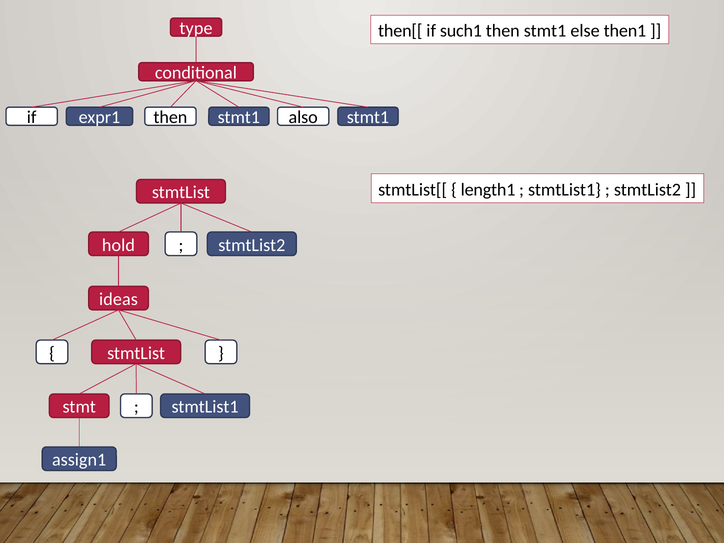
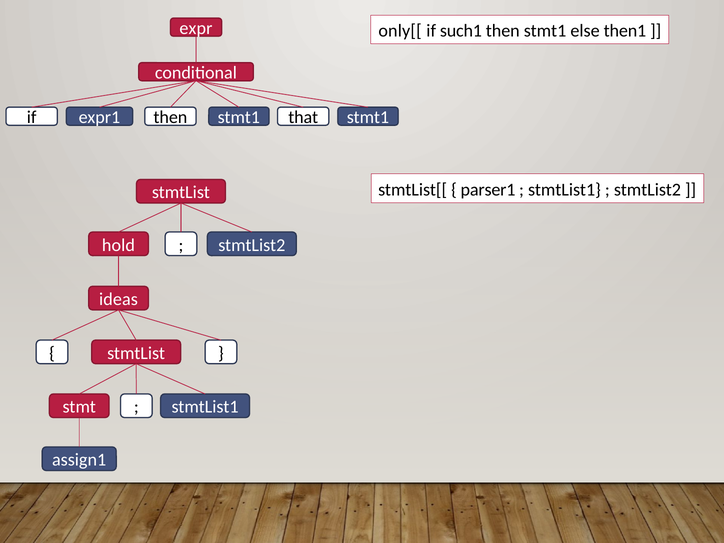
type: type -> expr
then[[: then[[ -> only[[
also: also -> that
length1: length1 -> parser1
